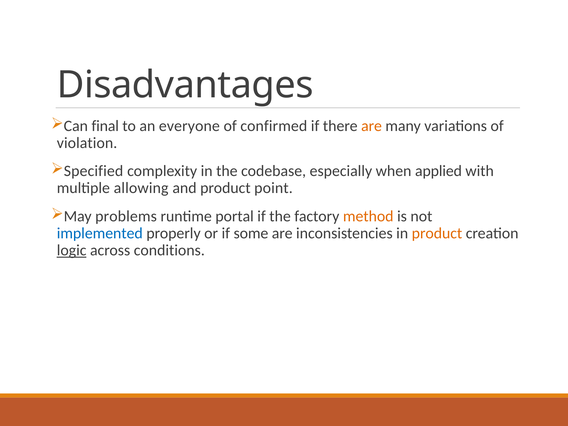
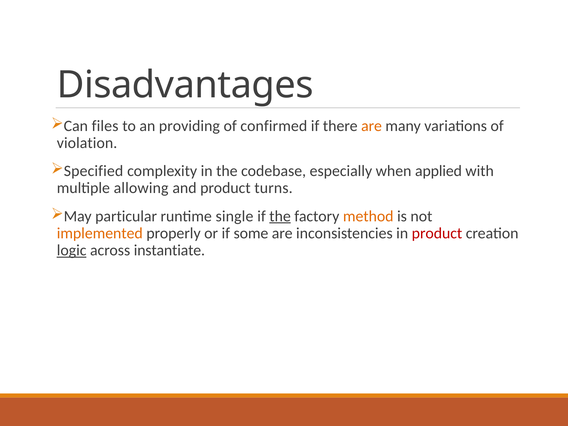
final: final -> files
everyone: everyone -> providing
point: point -> turns
problems: problems -> particular
portal: portal -> single
the at (280, 216) underline: none -> present
implemented colour: blue -> orange
product at (437, 233) colour: orange -> red
conditions: conditions -> instantiate
